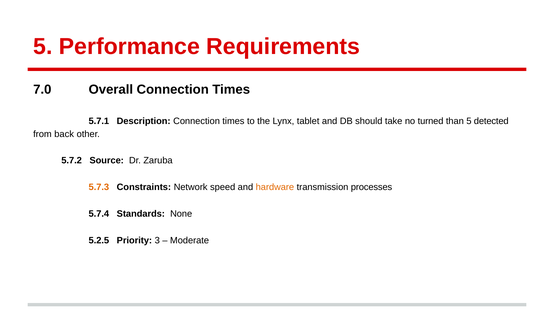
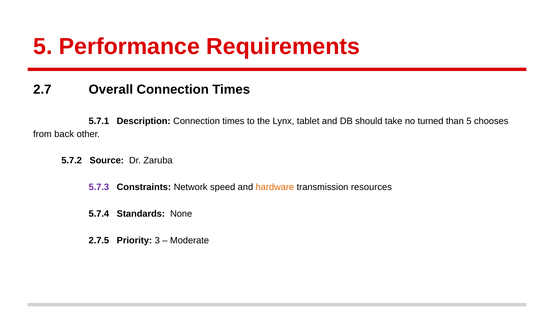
7.0: 7.0 -> 2.7
detected: detected -> chooses
5.7.3 colour: orange -> purple
processes: processes -> resources
5.2.5: 5.2.5 -> 2.7.5
